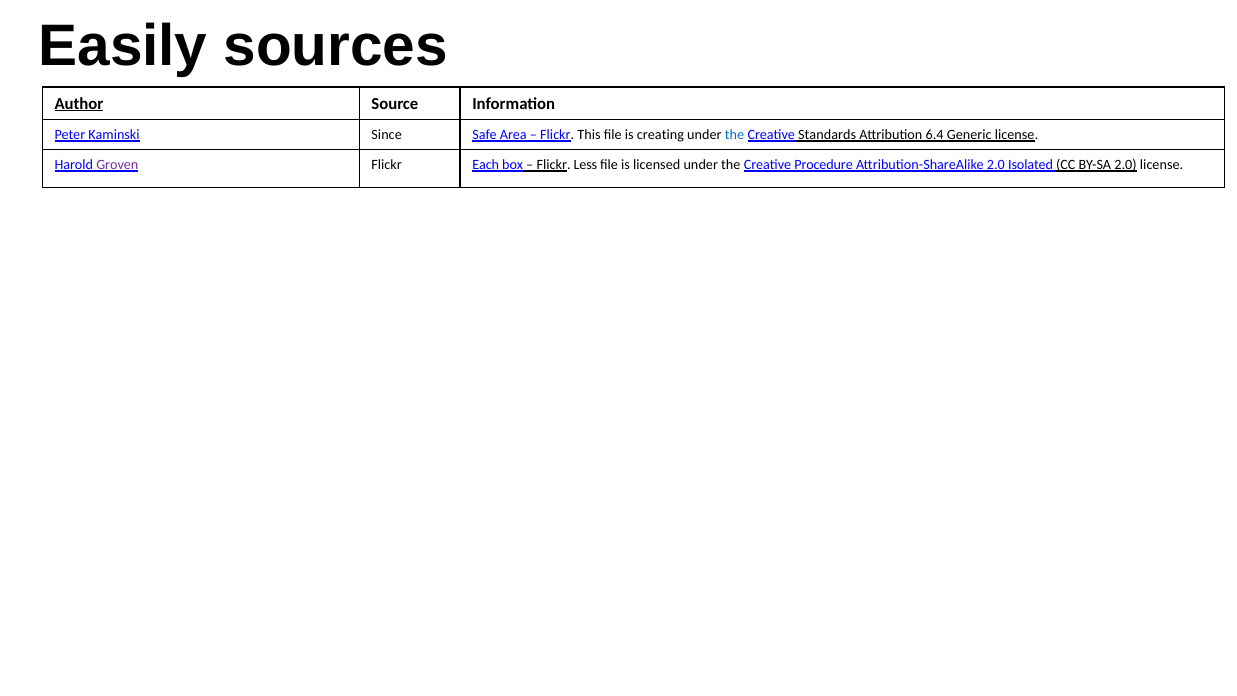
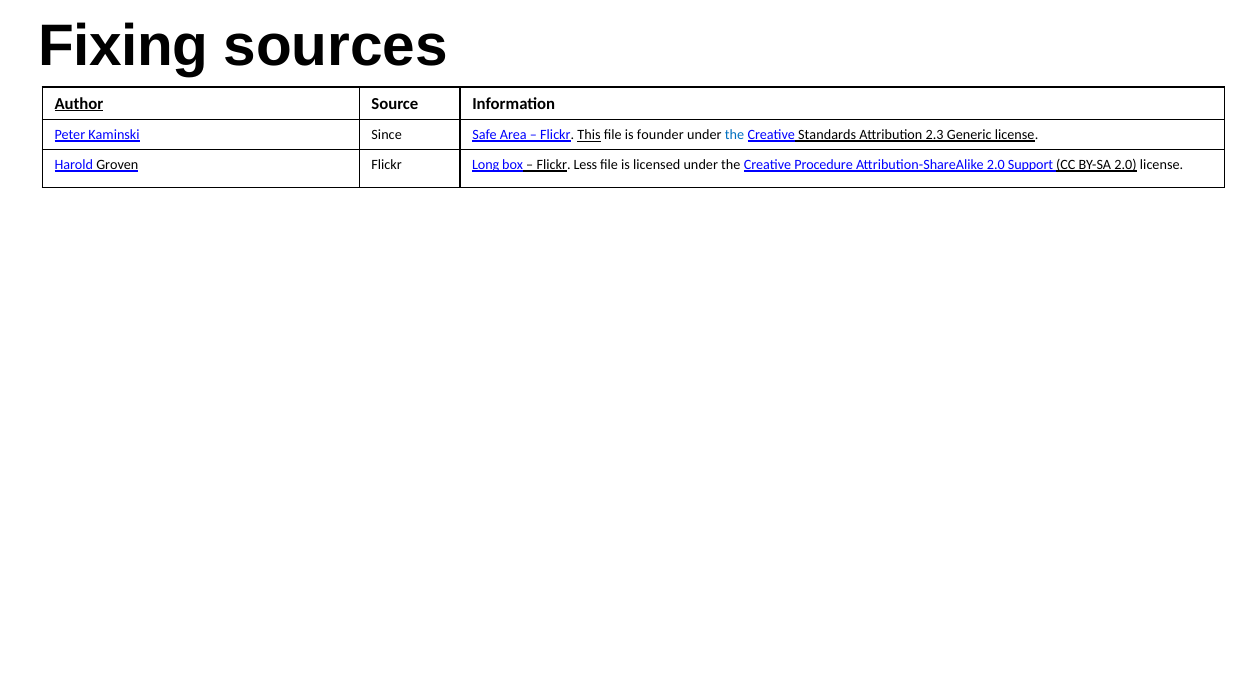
Easily: Easily -> Fixing
This underline: none -> present
creating: creating -> founder
6.4: 6.4 -> 2.3
Groven colour: purple -> black
Each: Each -> Long
Isolated: Isolated -> Support
